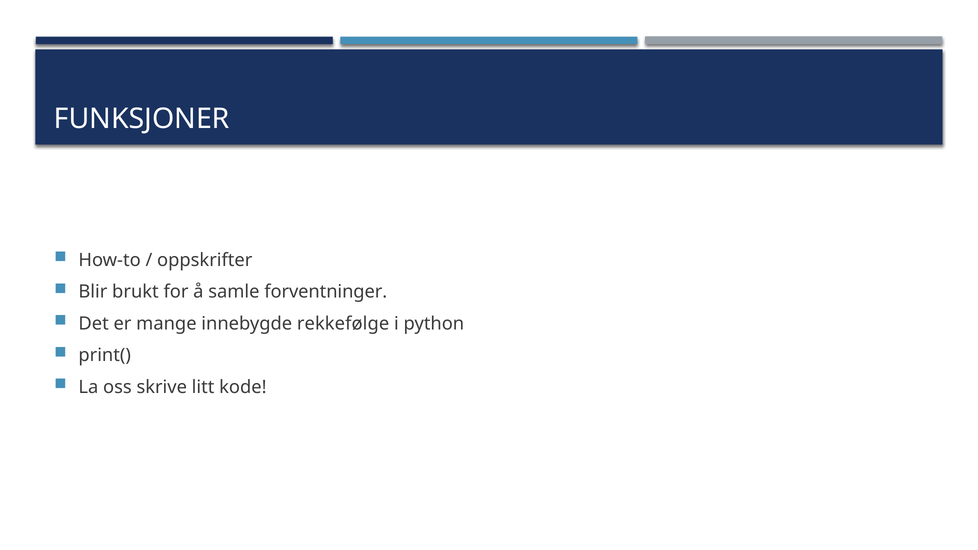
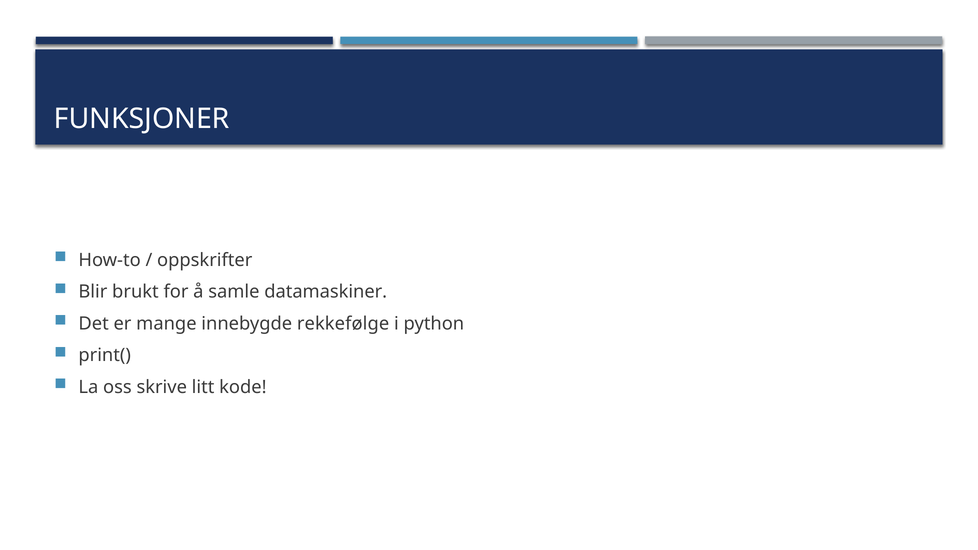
forventninger: forventninger -> datamaskiner
